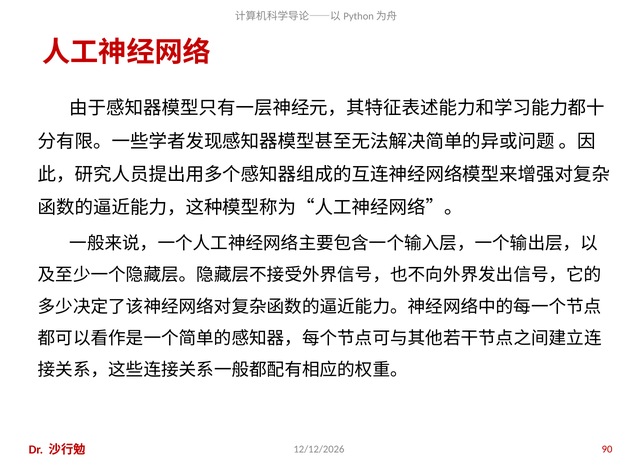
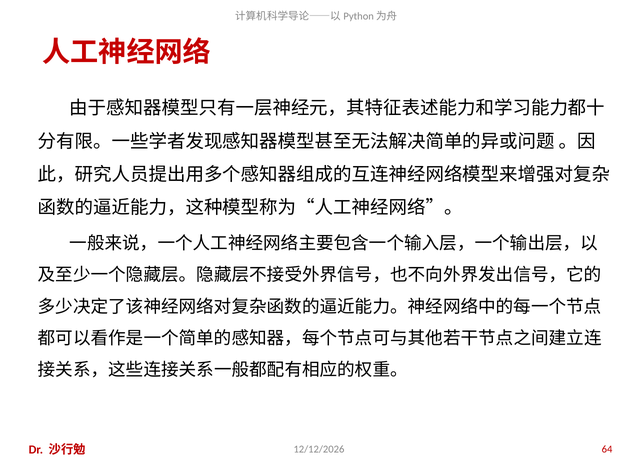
90: 90 -> 64
